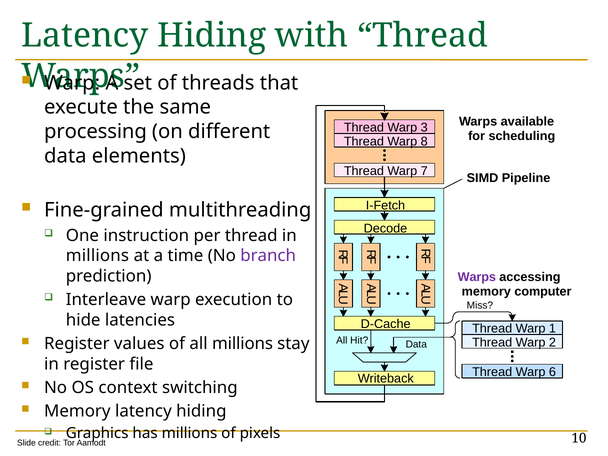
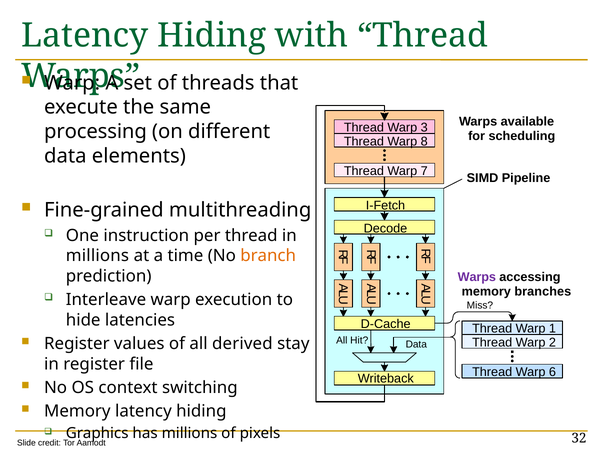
branch colour: purple -> orange
computer: computer -> branches
all millions: millions -> derived
10: 10 -> 32
